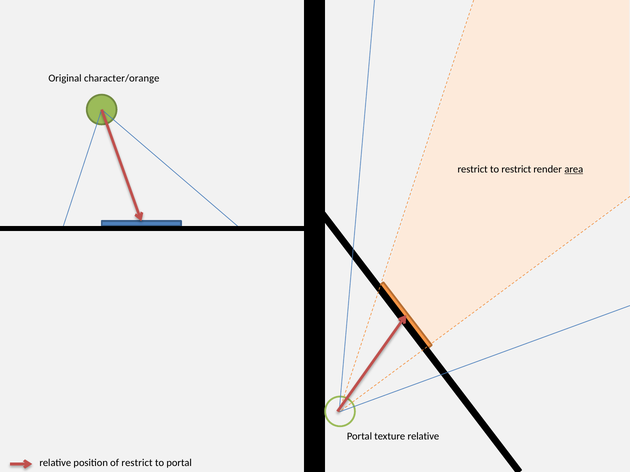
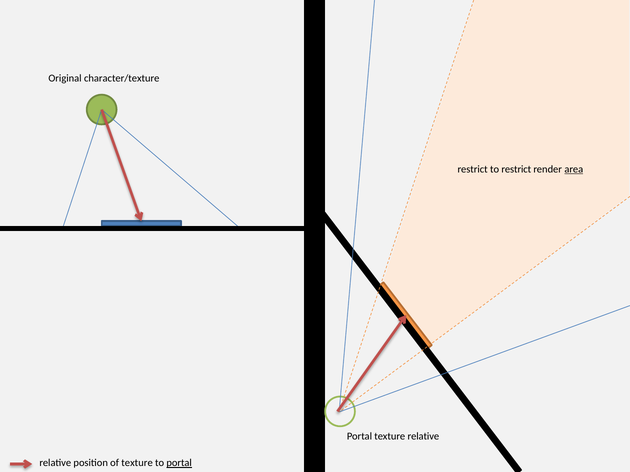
character/orange: character/orange -> character/texture
of restrict: restrict -> texture
portal at (179, 464) underline: none -> present
